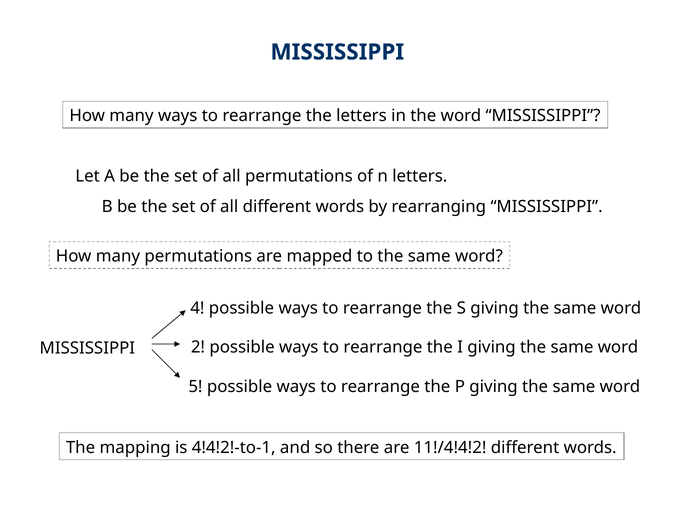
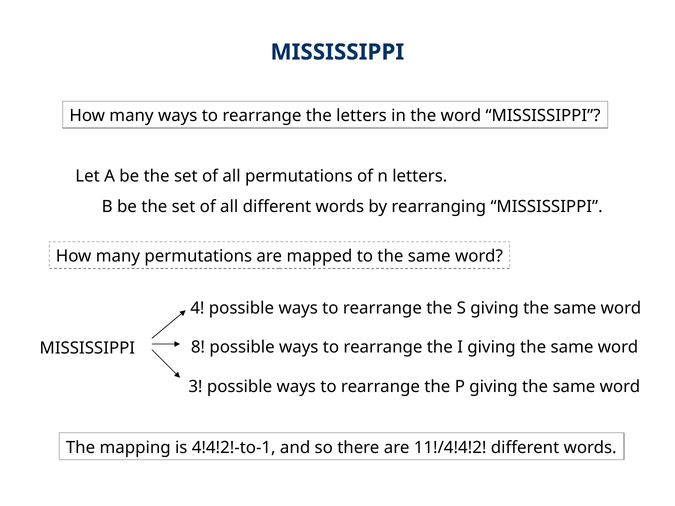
2: 2 -> 8
5: 5 -> 3
